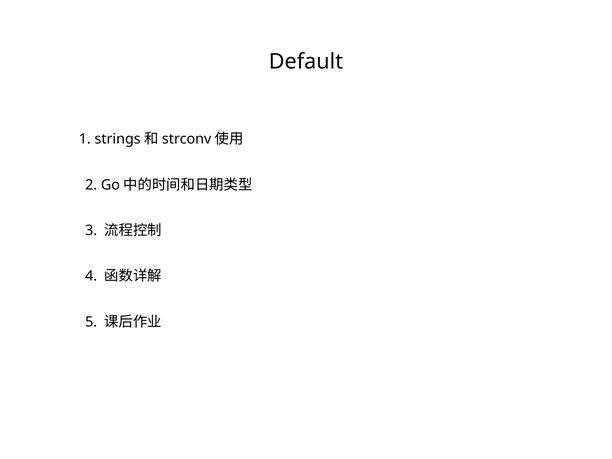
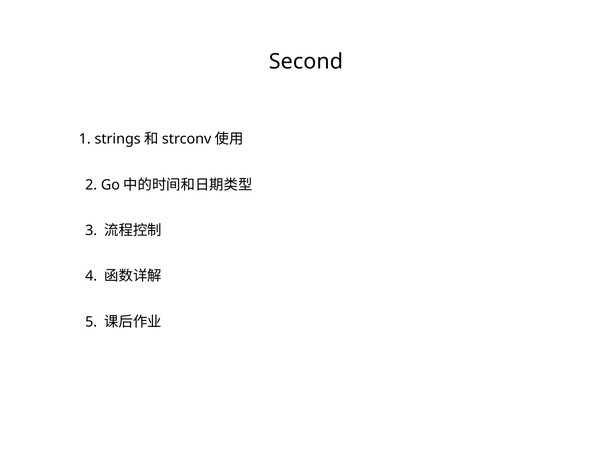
Default: Default -> Second
